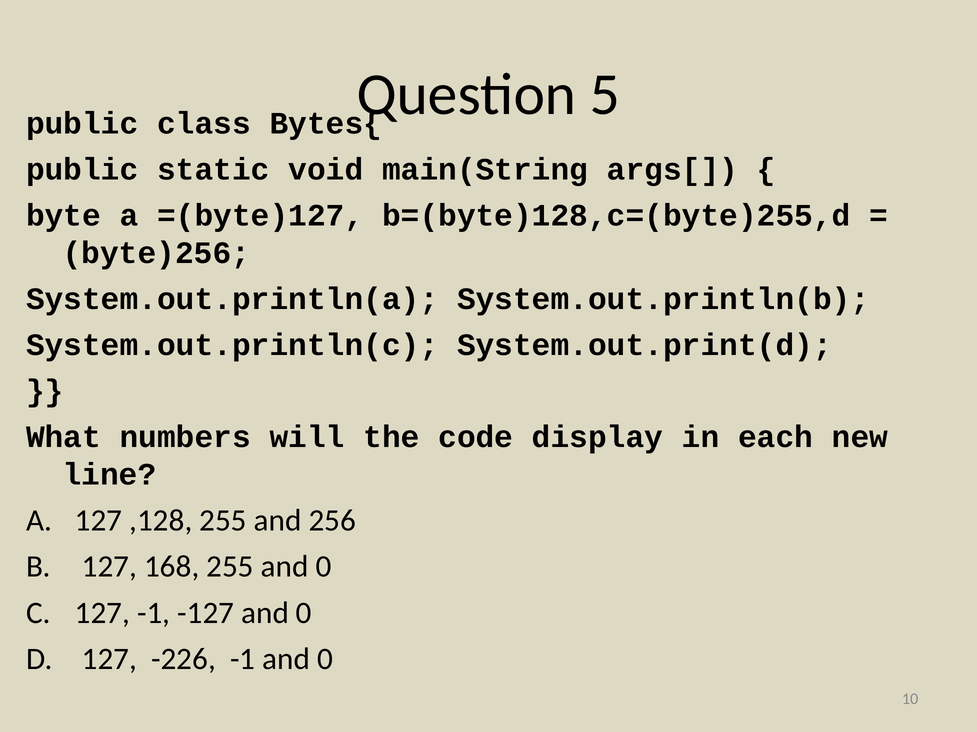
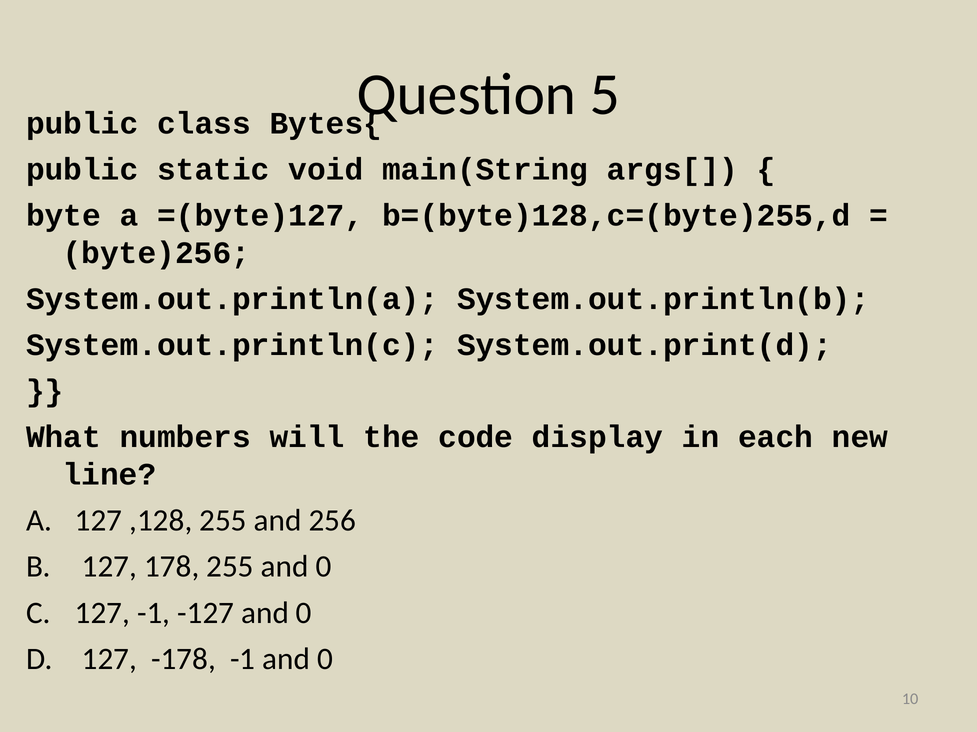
168: 168 -> 178
-226: -226 -> -178
